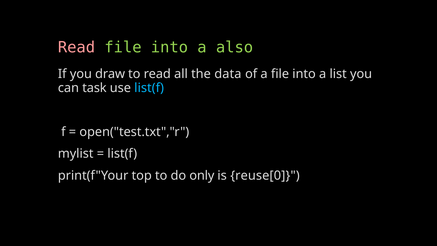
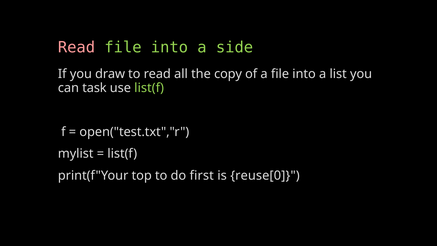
also: also -> side
data: data -> copy
list(f at (149, 88) colour: light blue -> light green
only: only -> first
